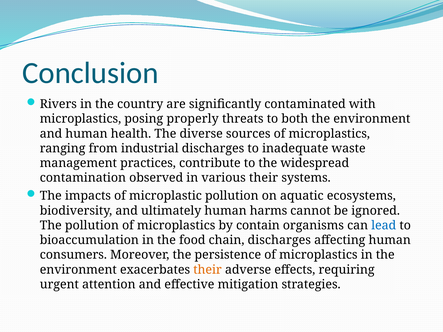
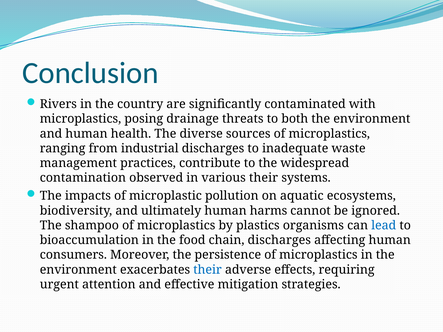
properly: properly -> drainage
The pollution: pollution -> shampoo
contain: contain -> plastics
their at (208, 270) colour: orange -> blue
